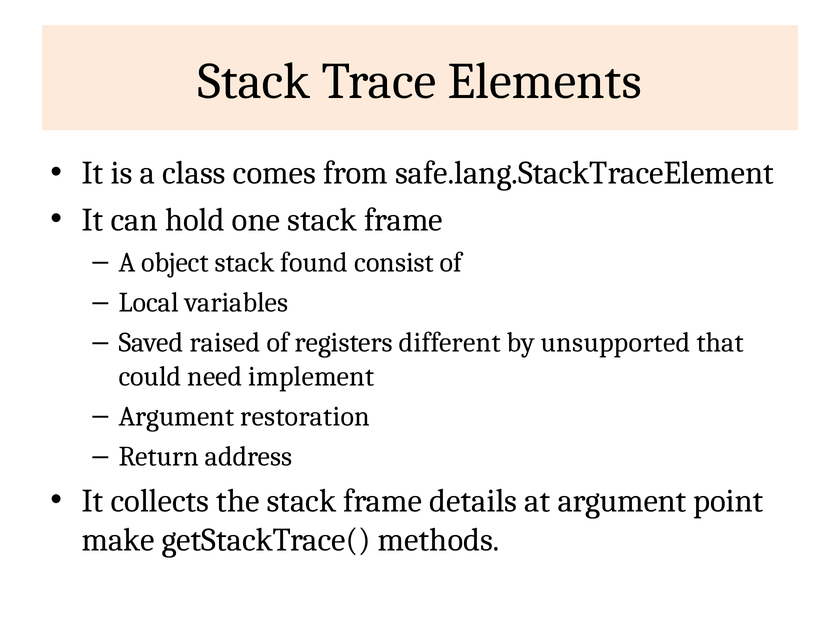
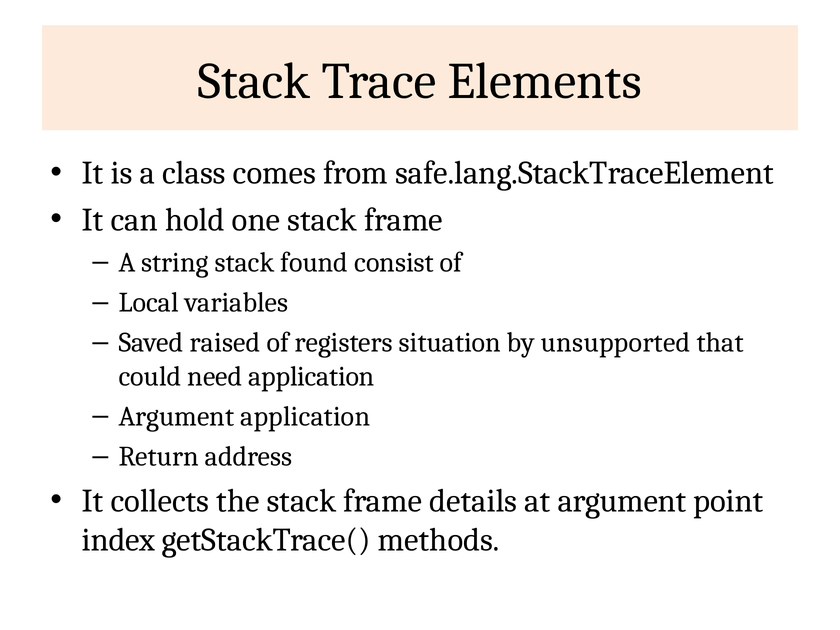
object: object -> string
different: different -> situation
need implement: implement -> application
Argument restoration: restoration -> application
make: make -> index
